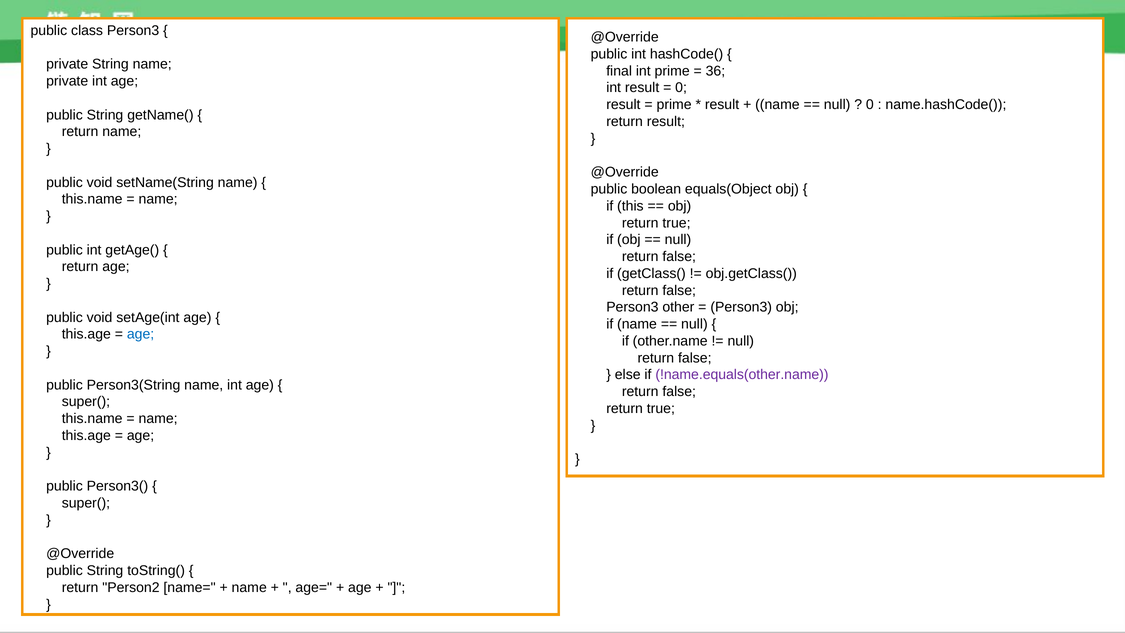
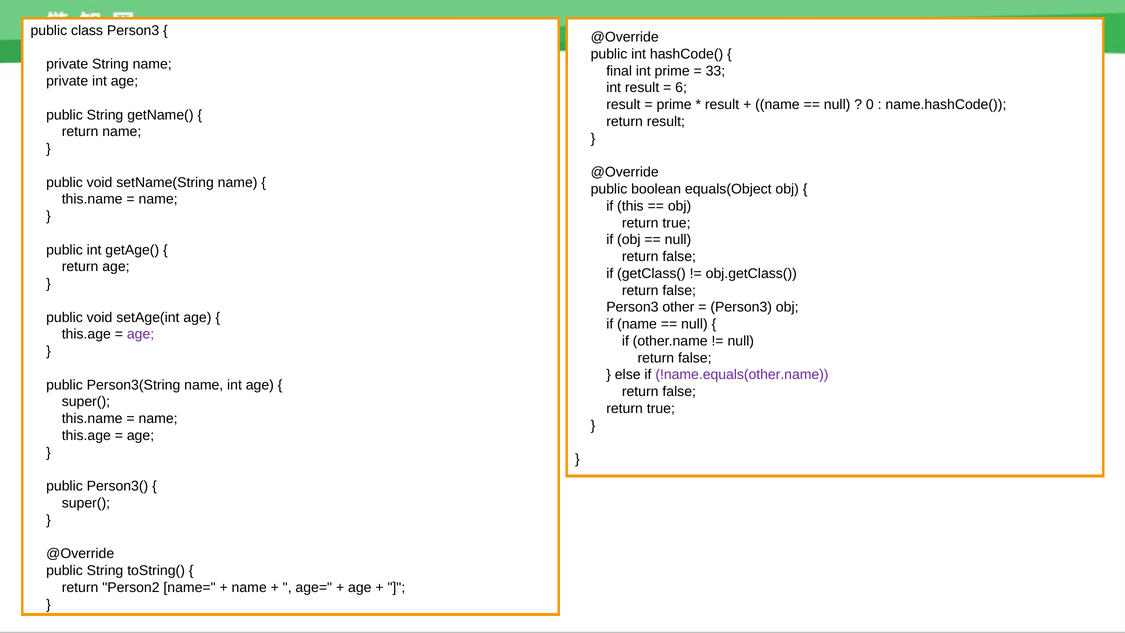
36: 36 -> 33
0 at (681, 88): 0 -> 6
age at (141, 334) colour: blue -> purple
